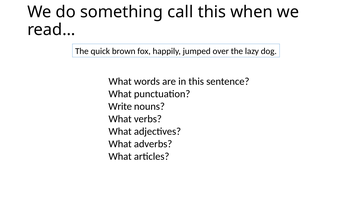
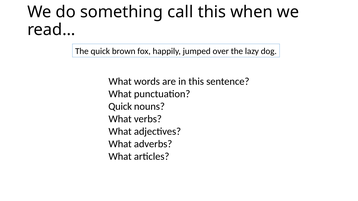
Write at (120, 107): Write -> Quick
